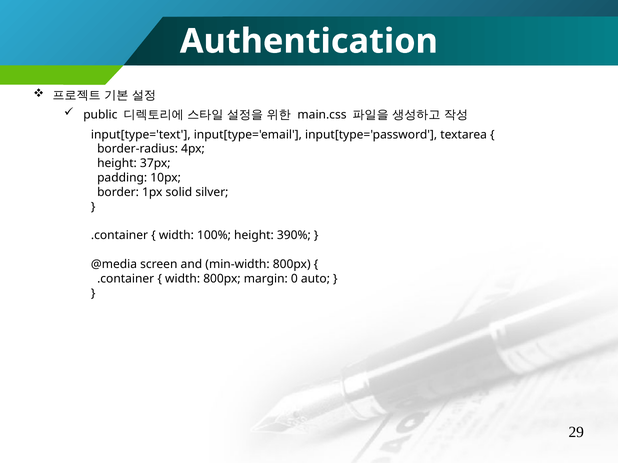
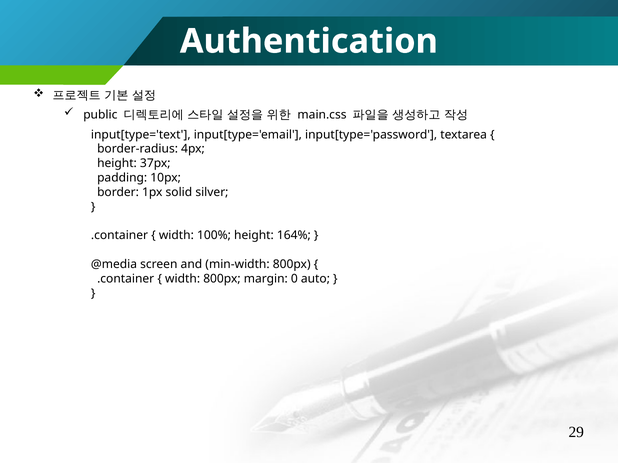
390%: 390% -> 164%
